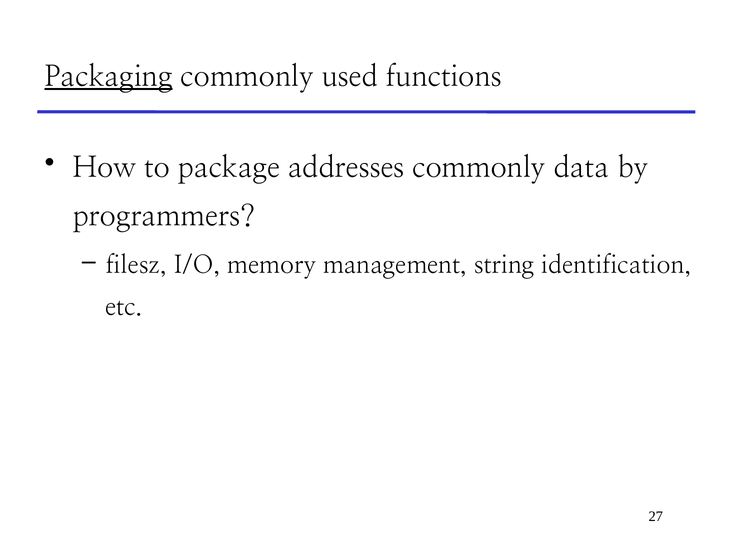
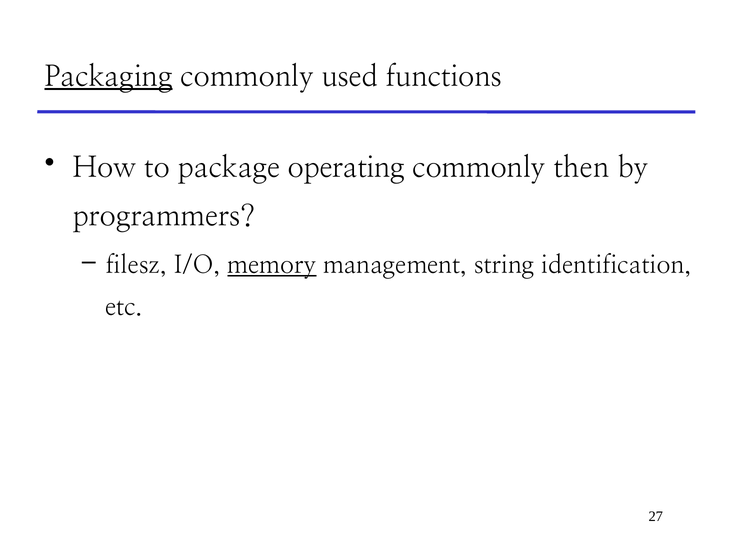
addresses: addresses -> operating
data: data -> then
memory underline: none -> present
